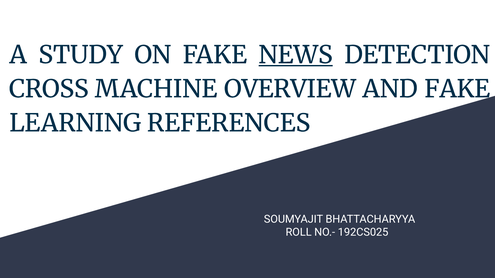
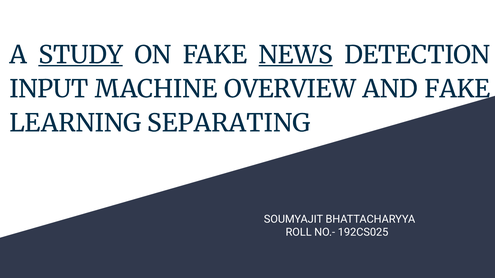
STUDY underline: none -> present
CROSS: CROSS -> INPUT
REFERENCES: REFERENCES -> SEPARATING
